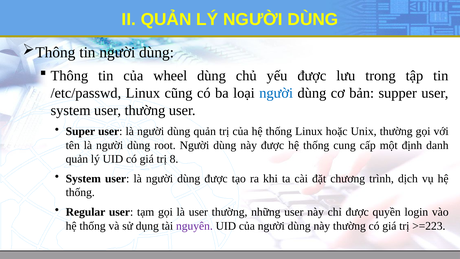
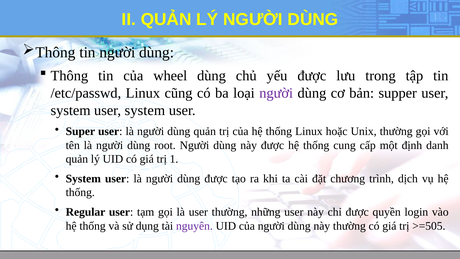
người at (276, 93) colour: blue -> purple
system user thường: thường -> system
8: 8 -> 1
>=223: >=223 -> >=505
